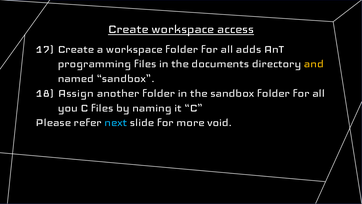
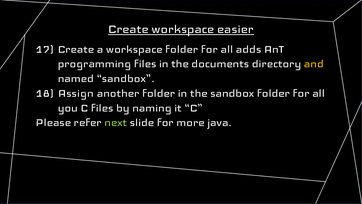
access: access -> easier
next colour: light blue -> light green
void: void -> java
